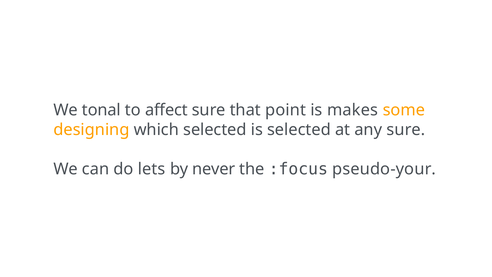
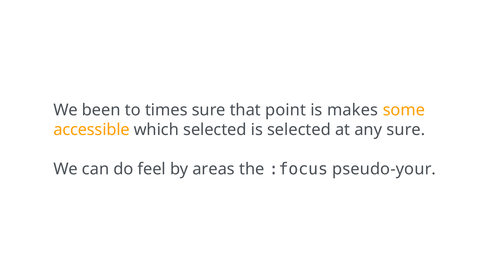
tonal: tonal -> been
affect: affect -> times
designing: designing -> accessible
lets: lets -> feel
never: never -> areas
